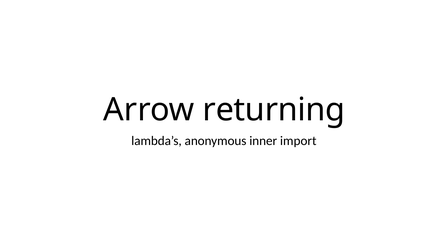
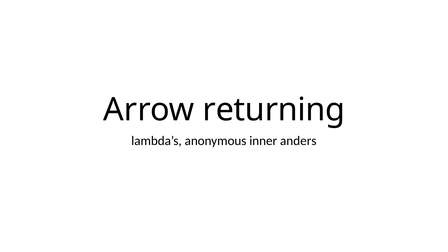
import: import -> anders
